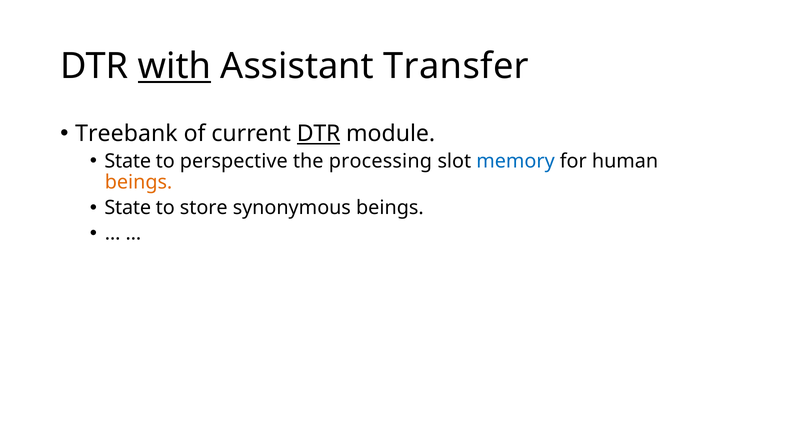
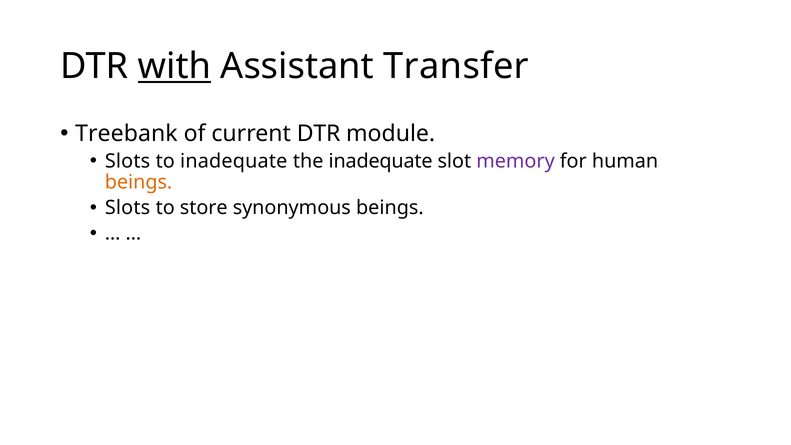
DTR at (319, 134) underline: present -> none
State at (128, 161): State -> Slots
to perspective: perspective -> inadequate
the processing: processing -> inadequate
memory colour: blue -> purple
State at (128, 208): State -> Slots
